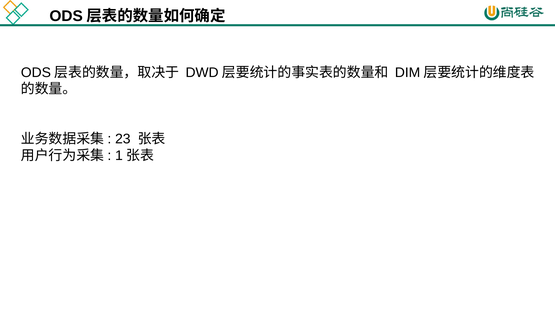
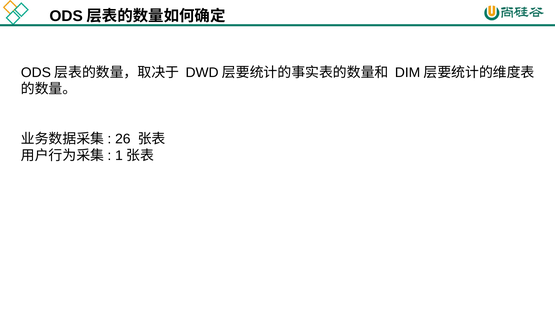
23: 23 -> 26
